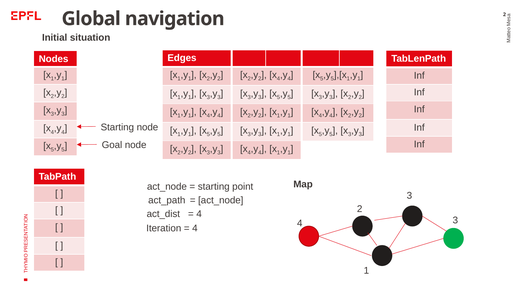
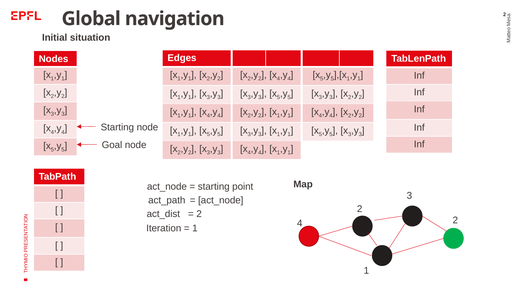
4 at (199, 214): 4 -> 2
4 3: 3 -> 2
4 at (195, 228): 4 -> 1
